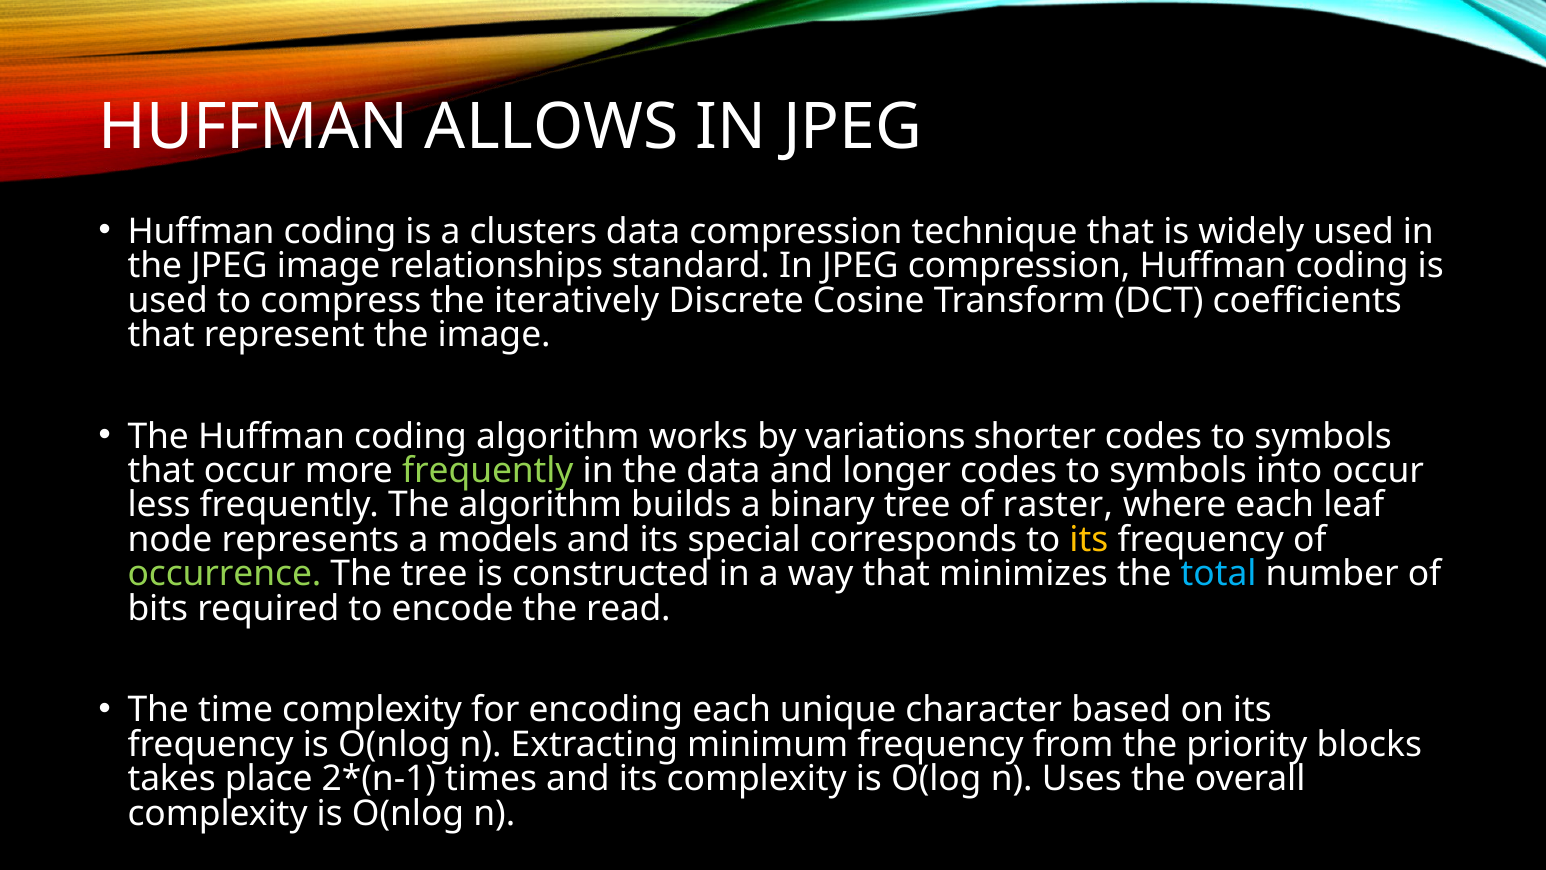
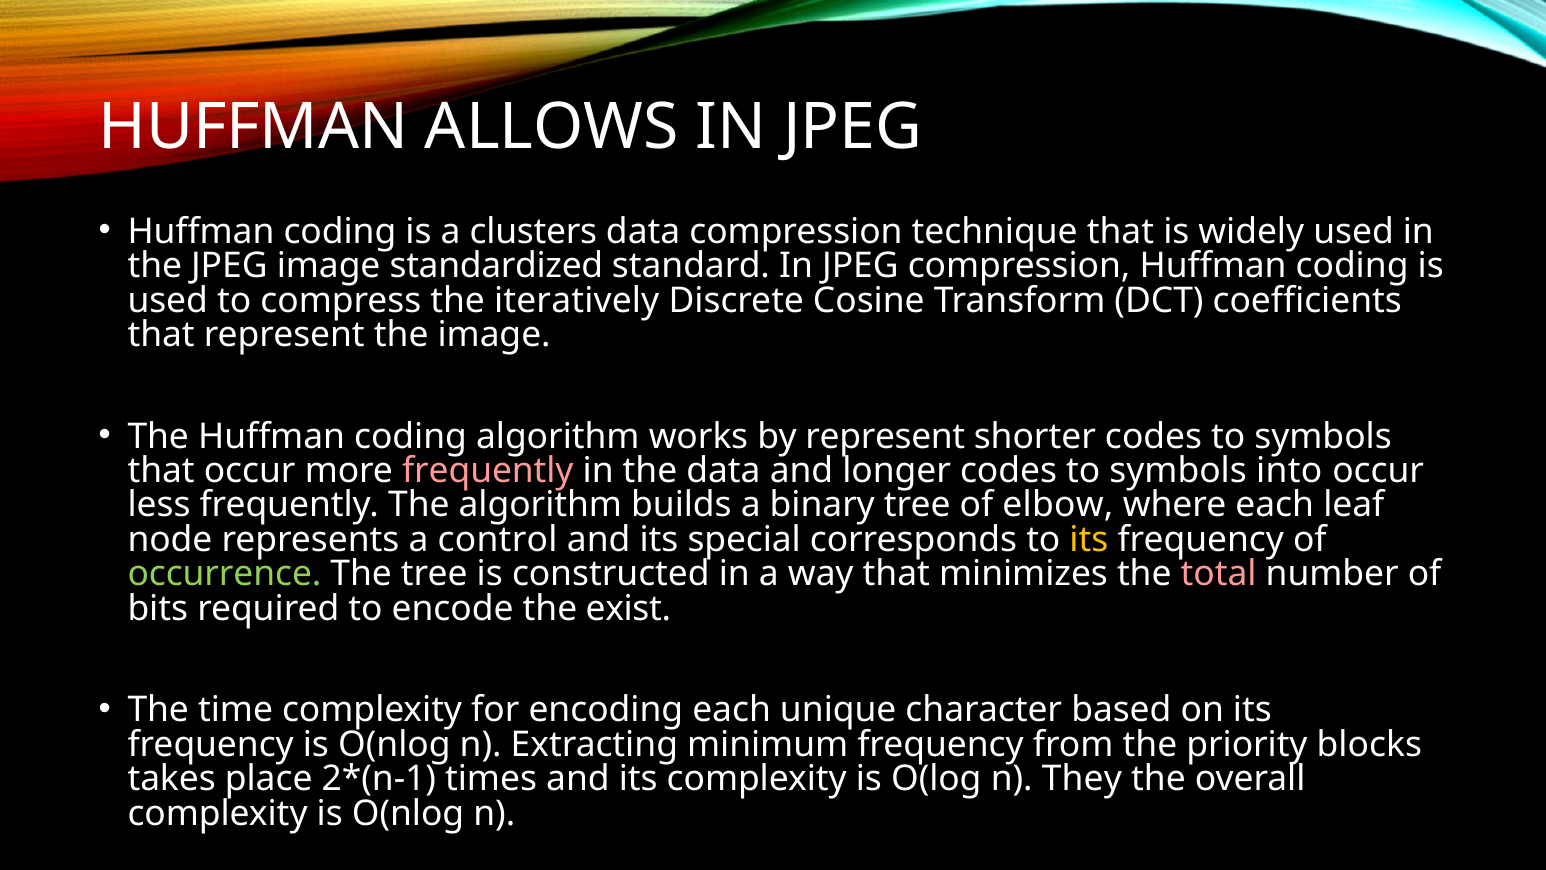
relationships: relationships -> standardized
by variations: variations -> represent
frequently at (488, 471) colour: light green -> pink
raster: raster -> elbow
models: models -> control
total colour: light blue -> pink
read: read -> exist
Uses: Uses -> They
